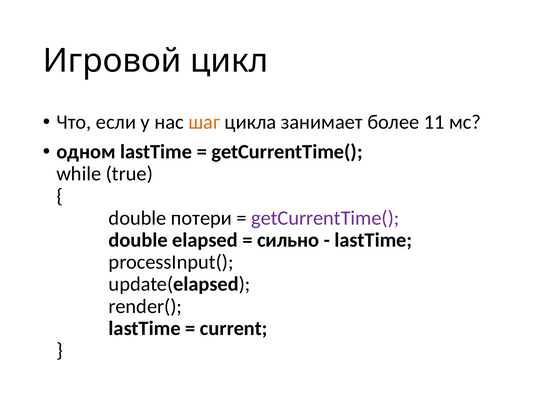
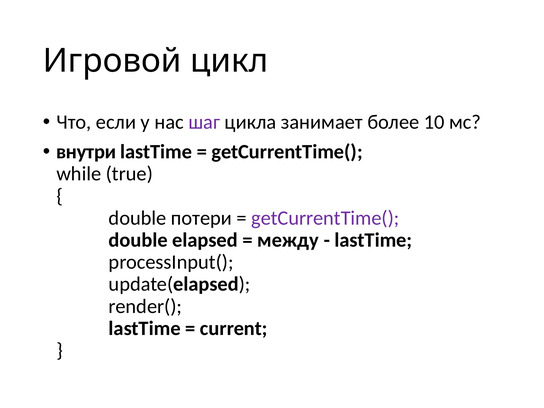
шаг colour: orange -> purple
11: 11 -> 10
одном: одном -> внутри
сильно: сильно -> между
